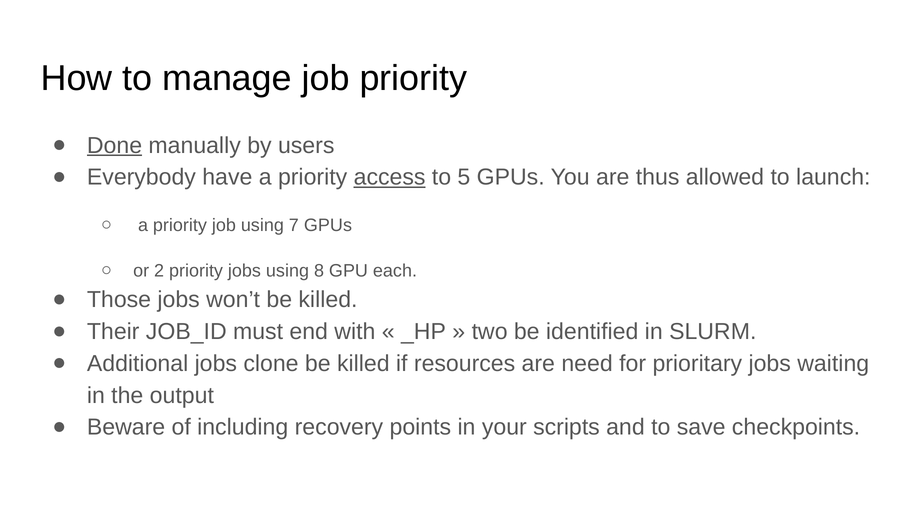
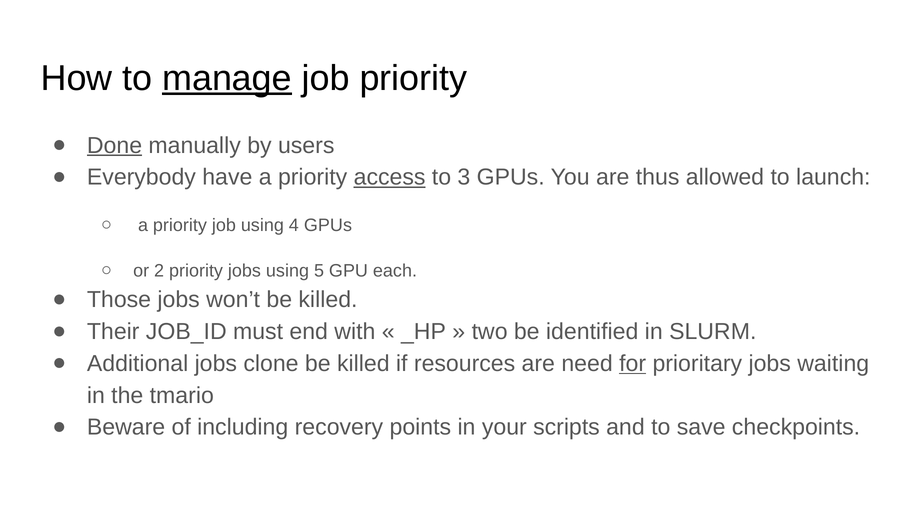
manage underline: none -> present
5: 5 -> 3
7: 7 -> 4
8: 8 -> 5
for underline: none -> present
output: output -> tmario
